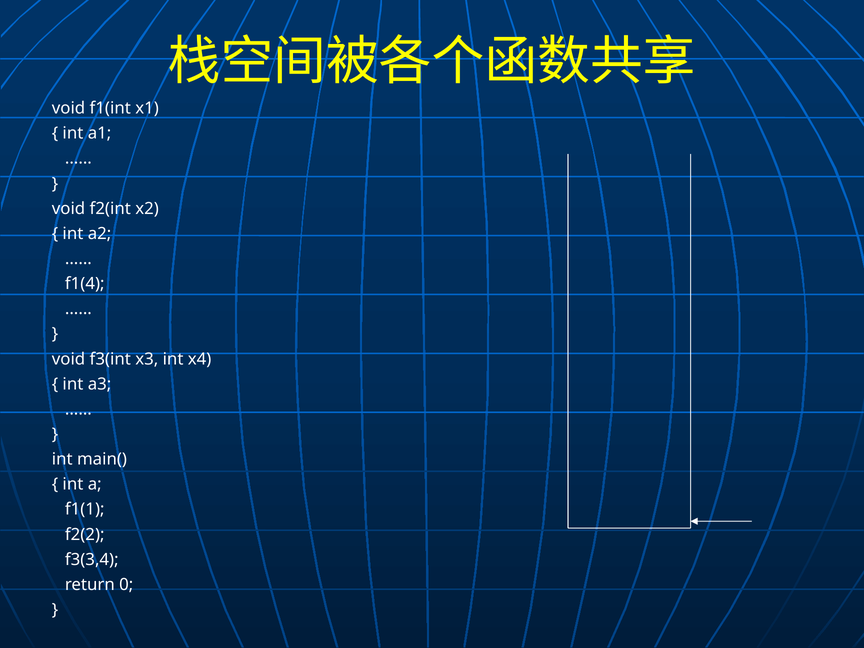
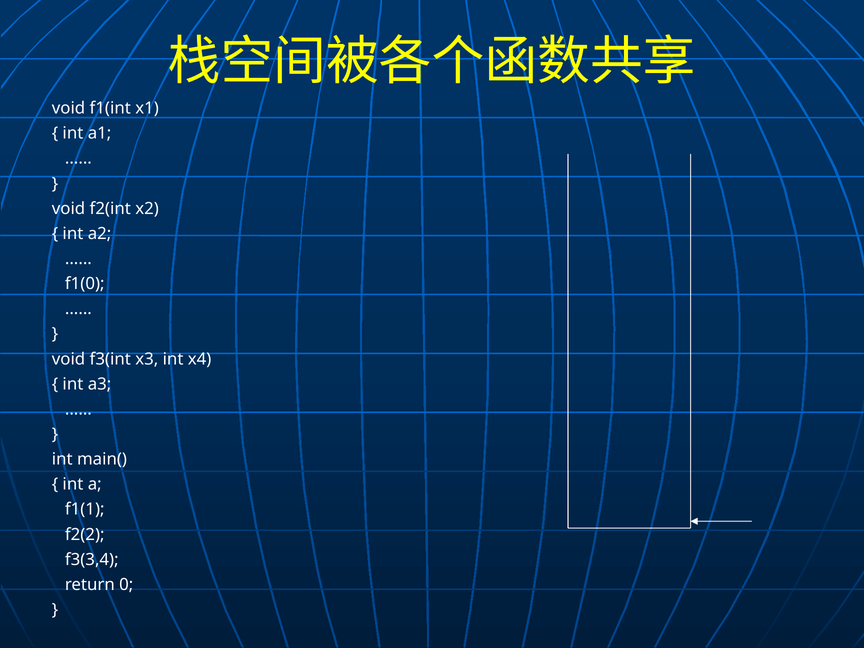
f1(4: f1(4 -> f1(0
